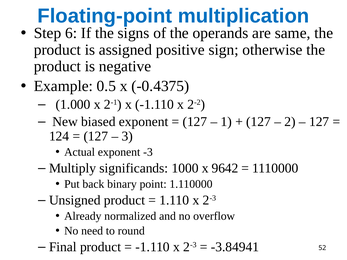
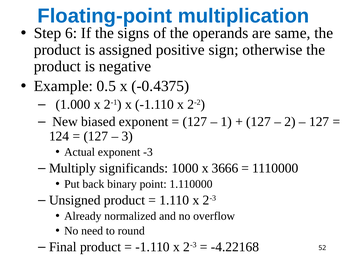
9642: 9642 -> 3666
-3.84941: -3.84941 -> -4.22168
